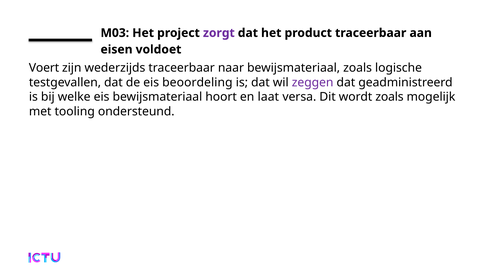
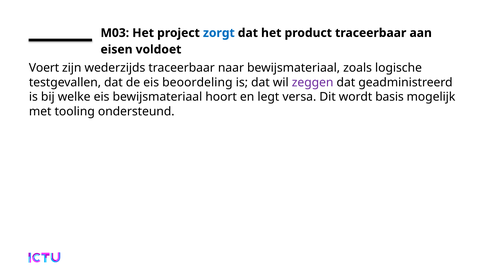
zorgt colour: purple -> blue
laat: laat -> legt
wordt zoals: zoals -> basis
